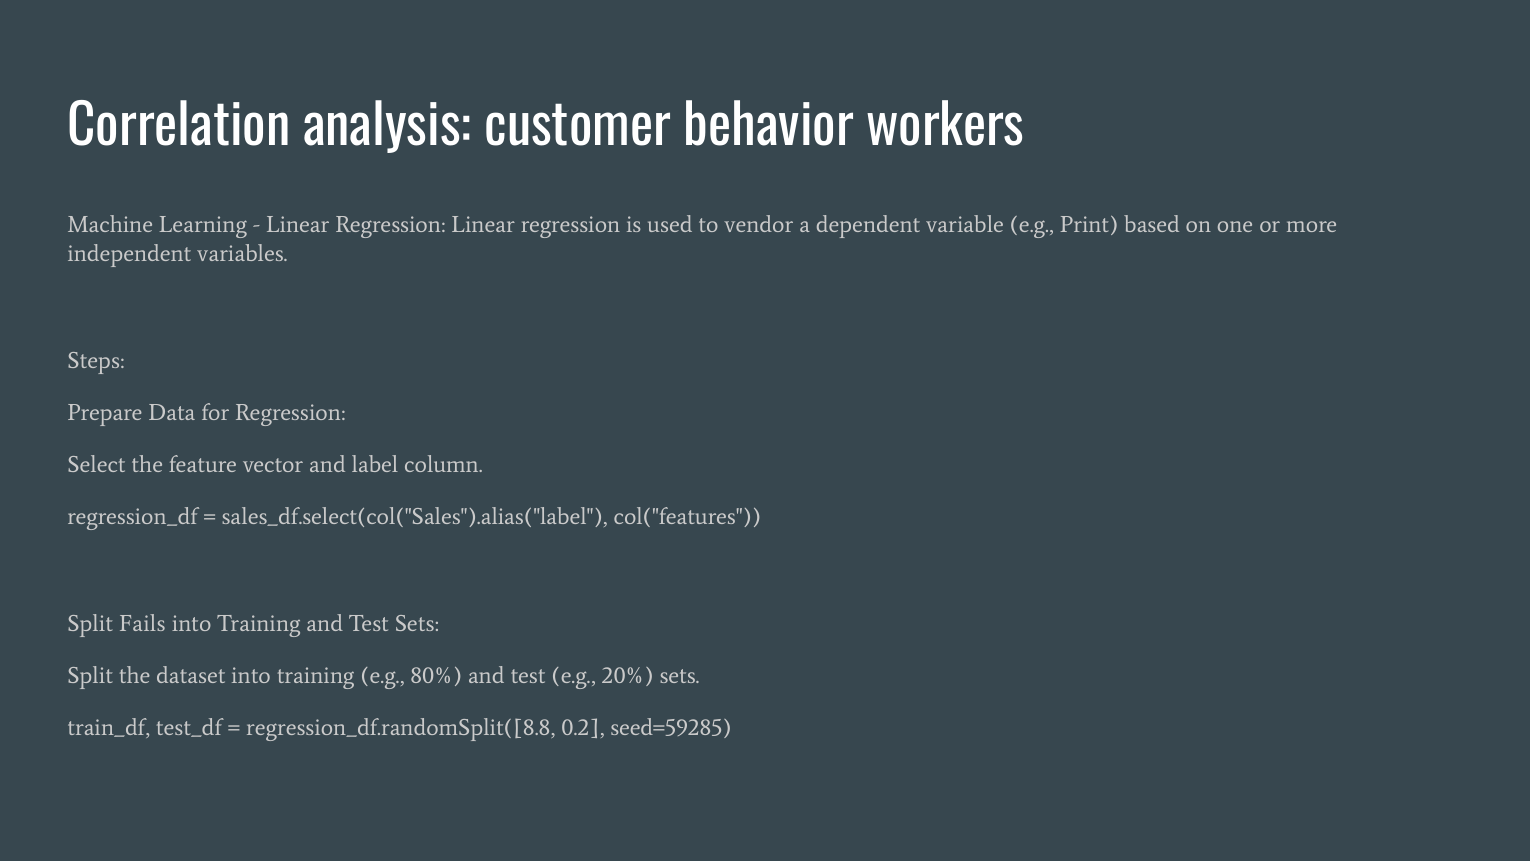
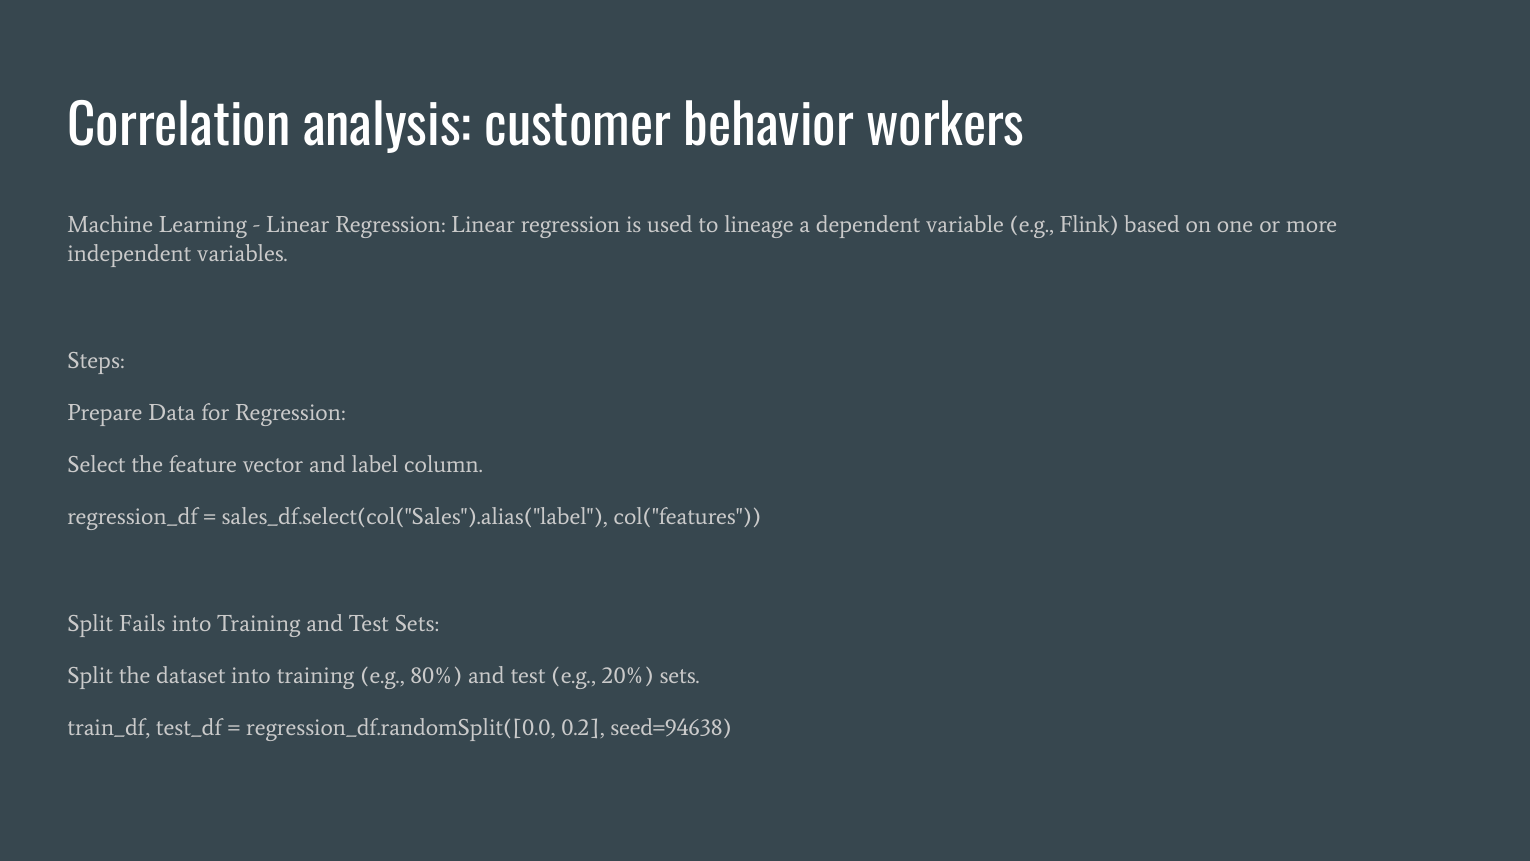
vendor: vendor -> lineage
Print: Print -> Flink
regression_df.randomSplit([8.8: regression_df.randomSplit([8.8 -> regression_df.randomSplit([0.0
seed=59285: seed=59285 -> seed=94638
